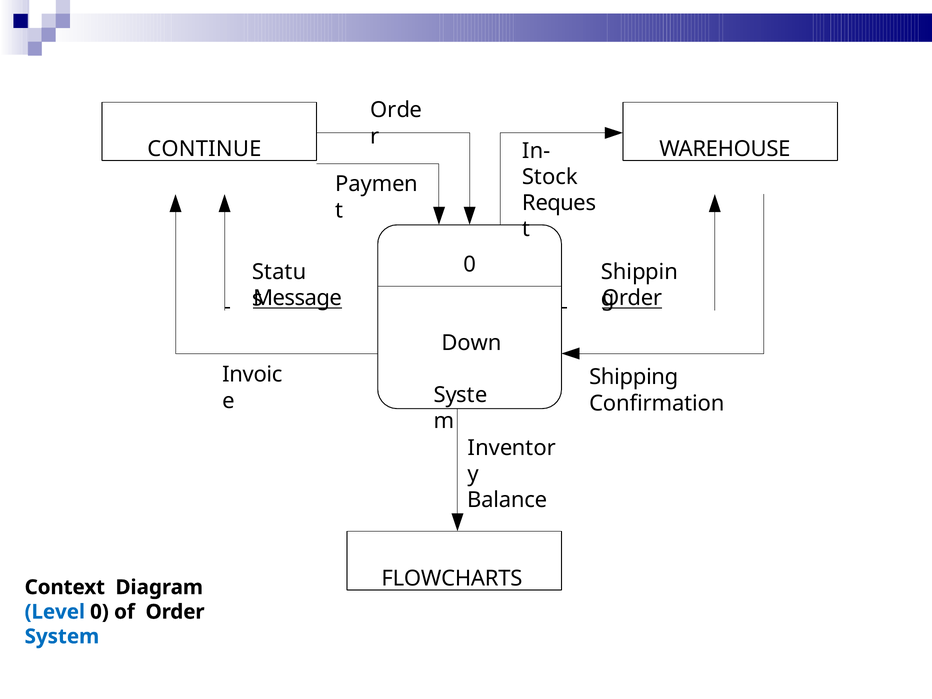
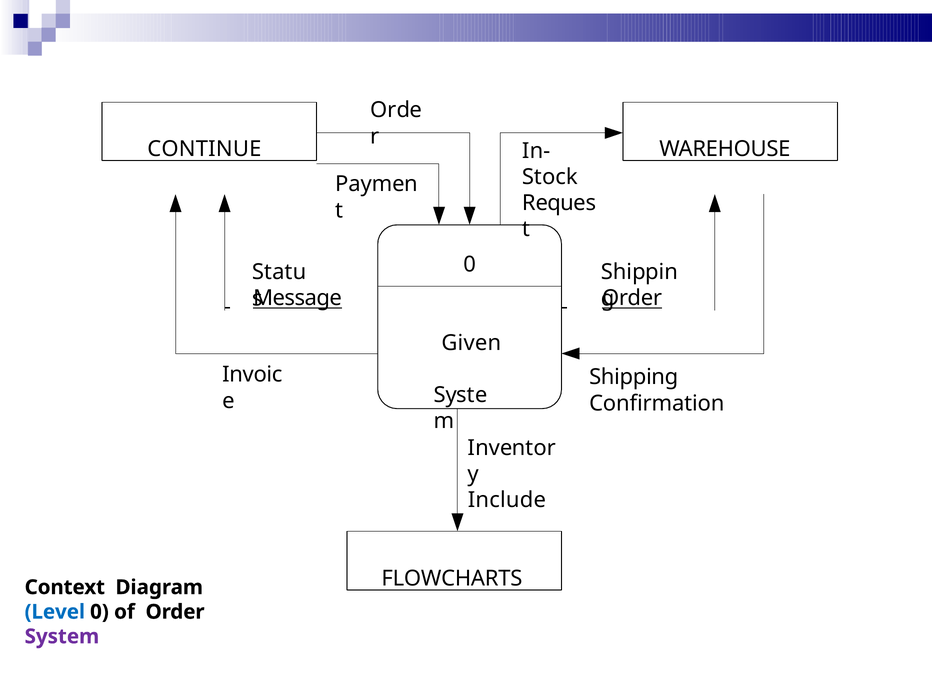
Down: Down -> Given
Balance: Balance -> Include
System colour: blue -> purple
